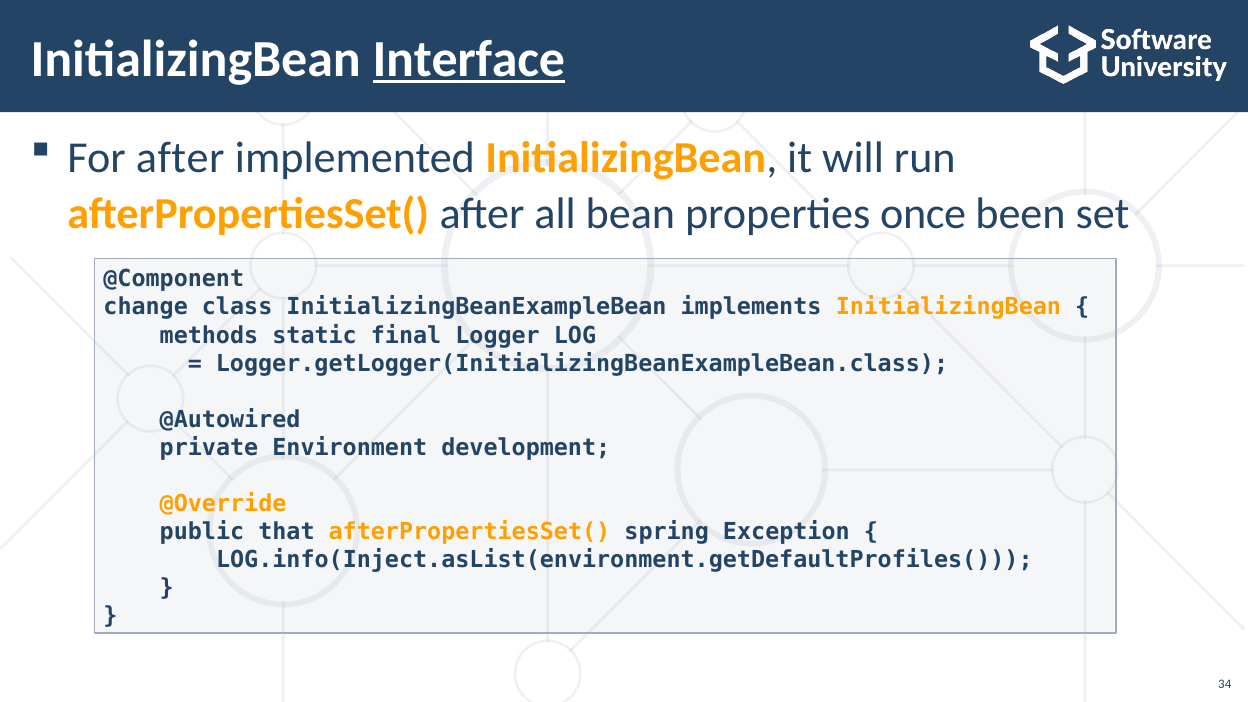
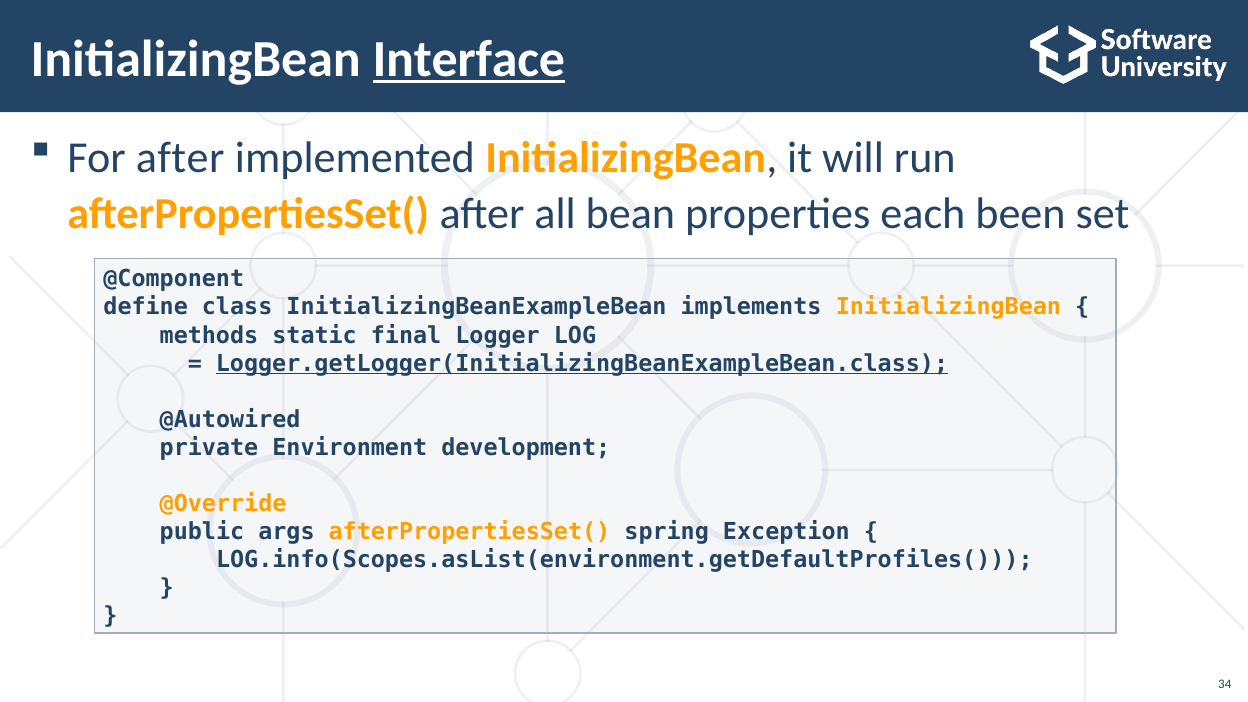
once: once -> each
change: change -> define
Logger.getLogger(InitializingBeanExampleBean.class underline: none -> present
that: that -> args
LOG.info(Inject.asList(environment.getDefaultProfiles(: LOG.info(Inject.asList(environment.getDefaultProfiles( -> LOG.info(Scopes.asList(environment.getDefaultProfiles(
